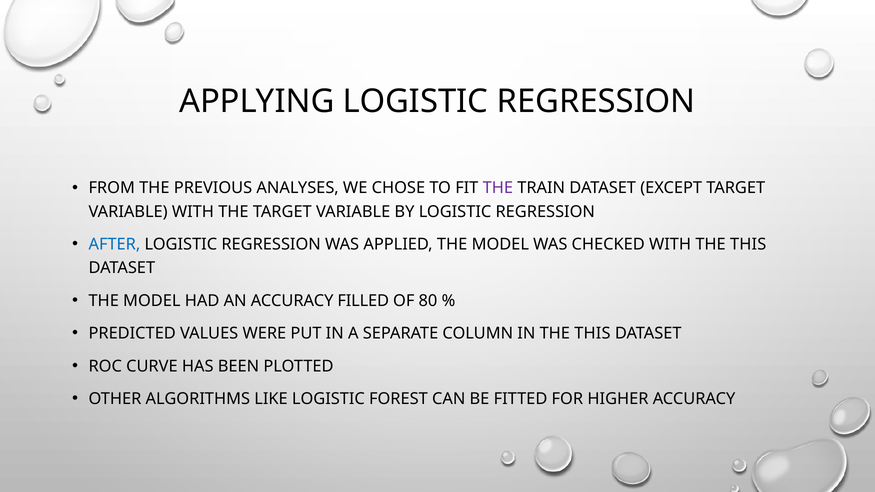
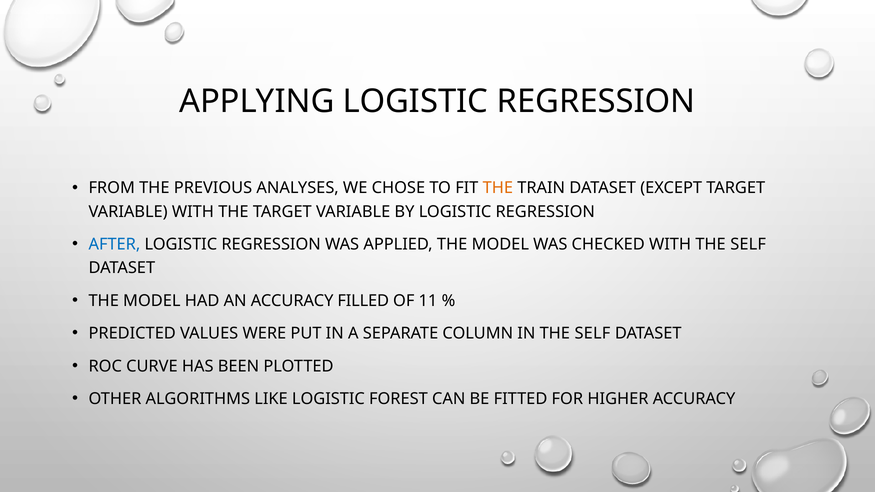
THE at (498, 188) colour: purple -> orange
WITH THE THIS: THIS -> SELF
80: 80 -> 11
IN THE THIS: THIS -> SELF
